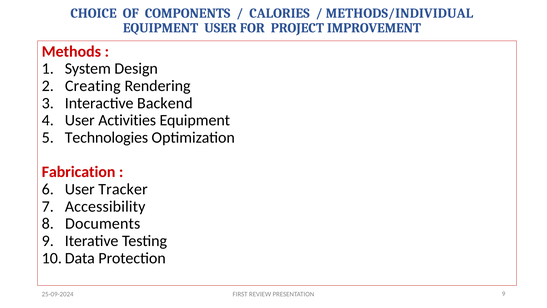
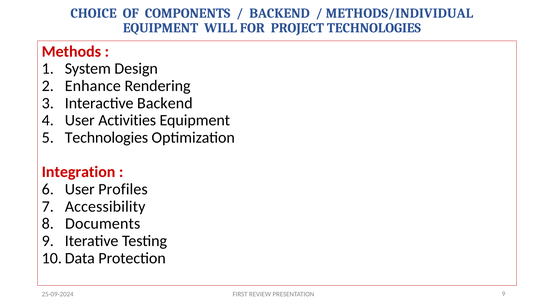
CALORIES at (279, 13): CALORIES -> BACKEND
EQUIPMENT USER: USER -> WILL
PROJECT IMPROVEMENT: IMPROVEMENT -> TECHNOLOGIES
Creating: Creating -> Enhance
Fabrication: Fabrication -> Integration
Tracker: Tracker -> Profiles
